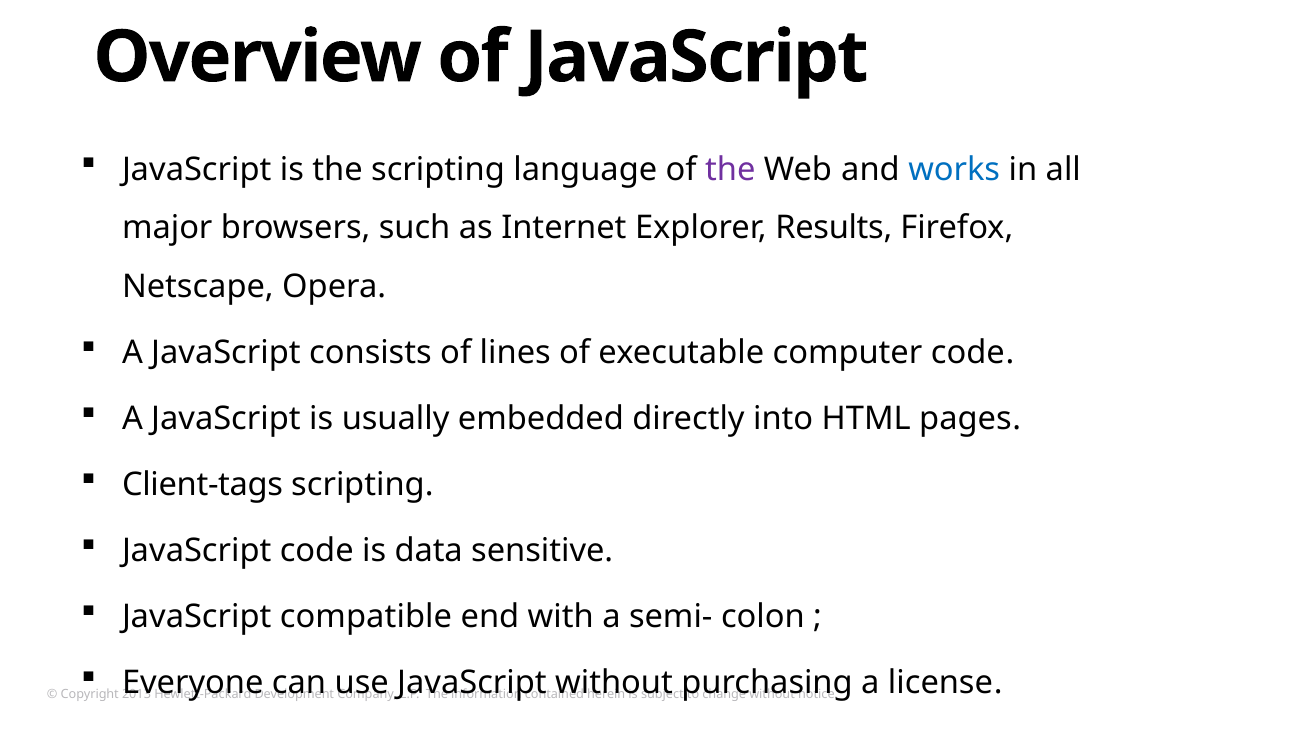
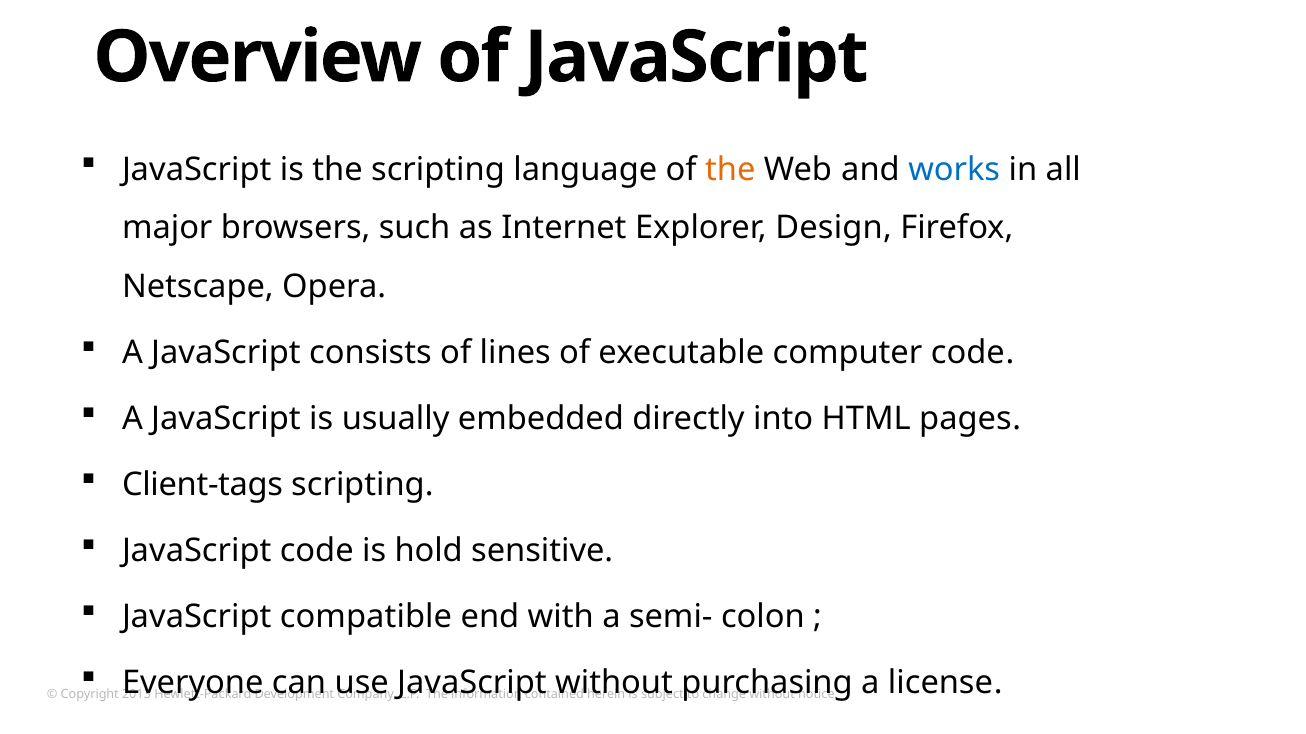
the at (730, 170) colour: purple -> orange
Results: Results -> Design
data: data -> hold
